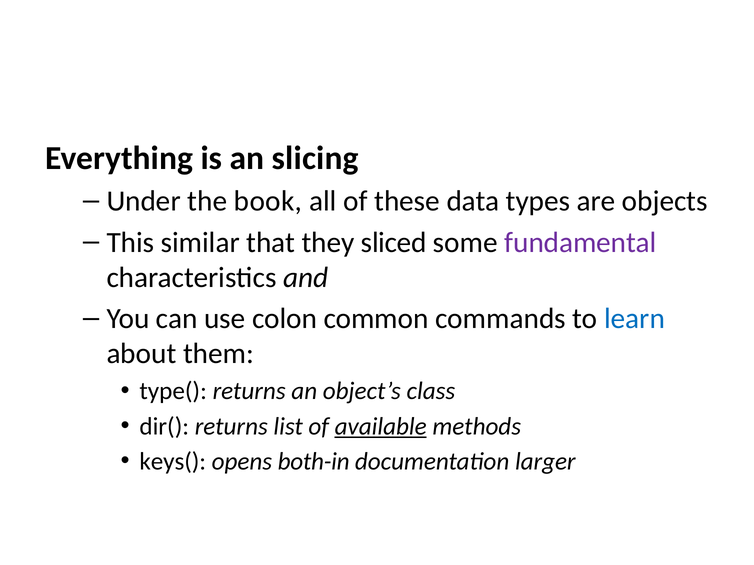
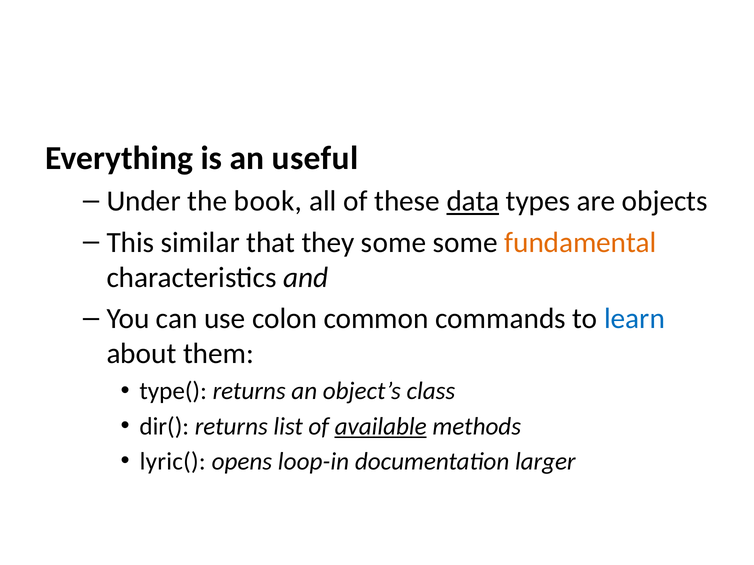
slicing: slicing -> useful
data underline: none -> present
they sliced: sliced -> some
fundamental colour: purple -> orange
keys(: keys( -> lyric(
both-in: both-in -> loop-in
